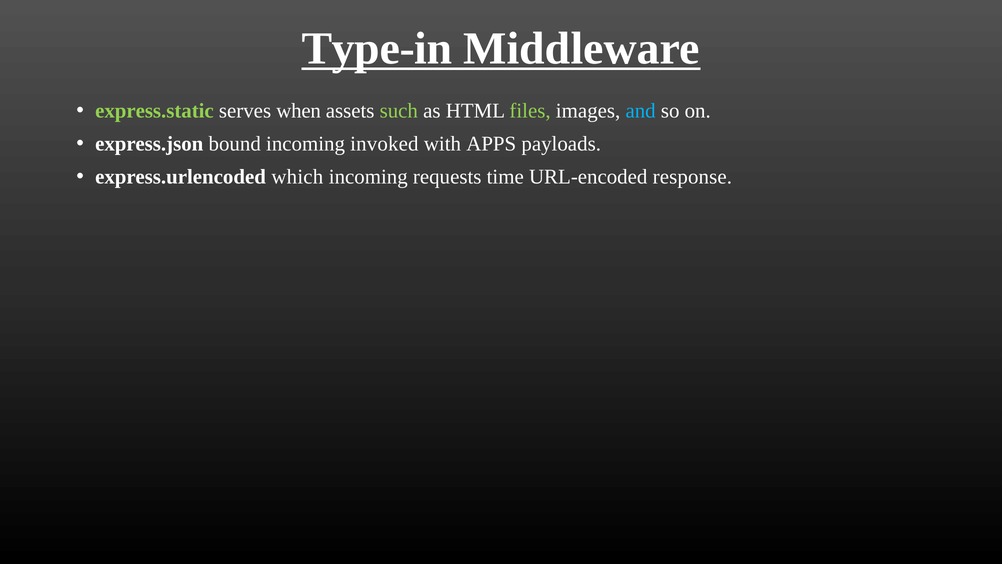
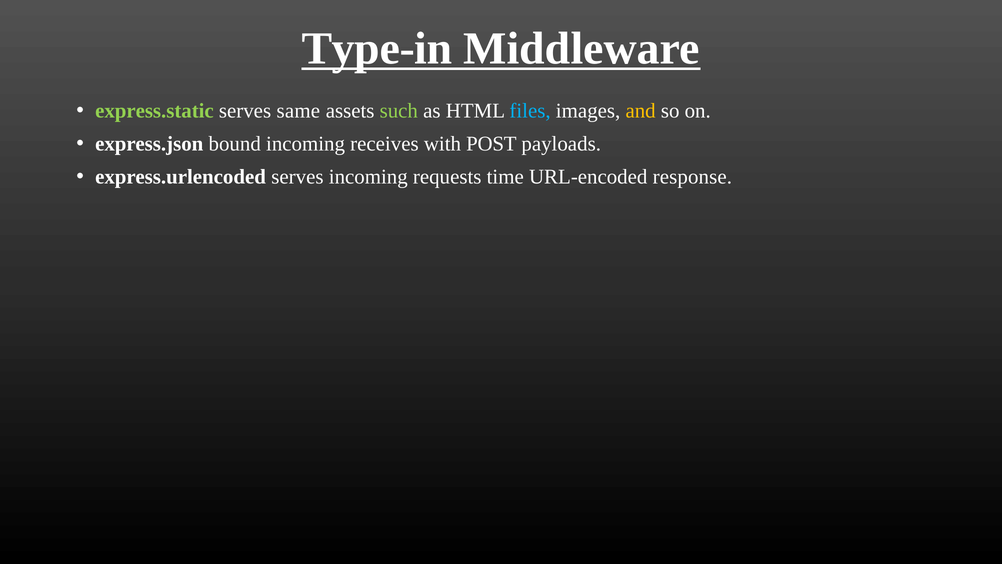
when: when -> same
files colour: light green -> light blue
and colour: light blue -> yellow
invoked: invoked -> receives
APPS: APPS -> POST
express.urlencoded which: which -> serves
